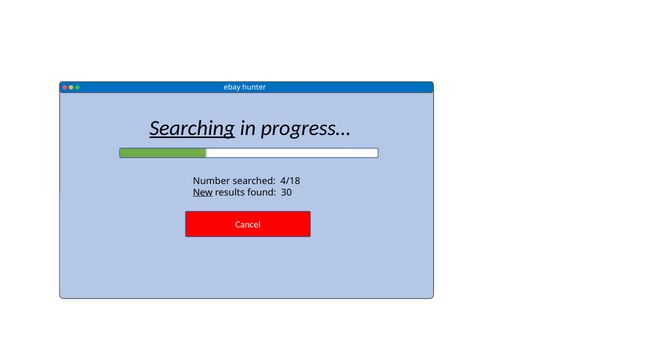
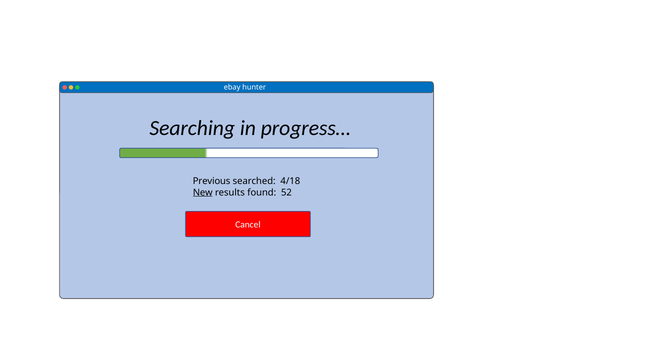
Searching underline: present -> none
Number: Number -> Previous
30: 30 -> 52
